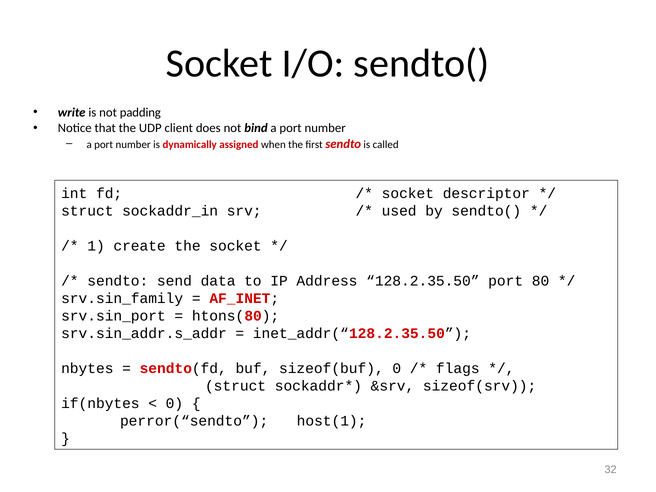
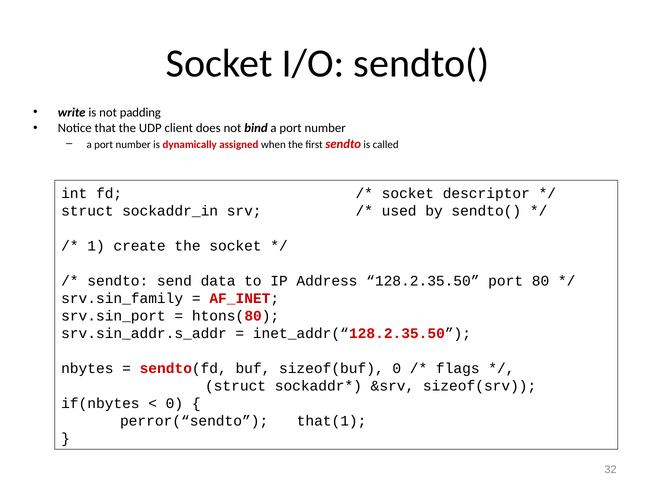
host(1: host(1 -> that(1
